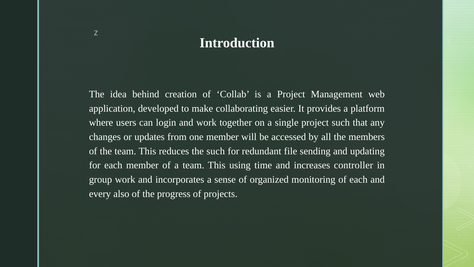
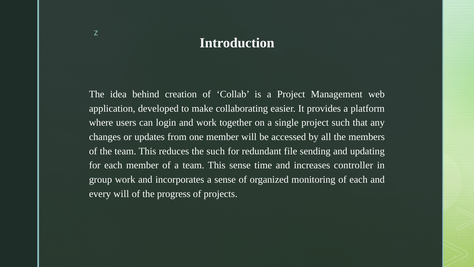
This using: using -> sense
every also: also -> will
